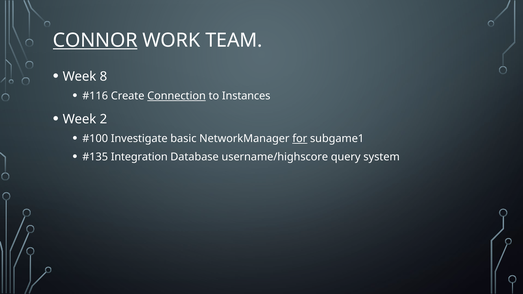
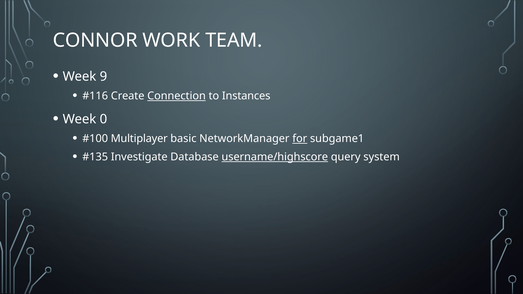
CONNOR underline: present -> none
8: 8 -> 9
2: 2 -> 0
Investigate: Investigate -> Multiplayer
Integration: Integration -> Investigate
username/highscore underline: none -> present
